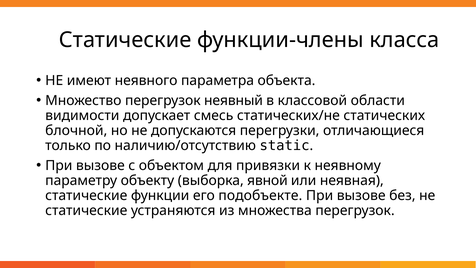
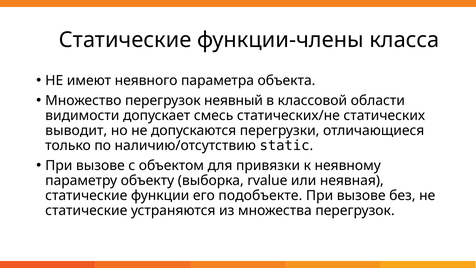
блочной: блочной -> выводит
явной: явной -> rvalue
